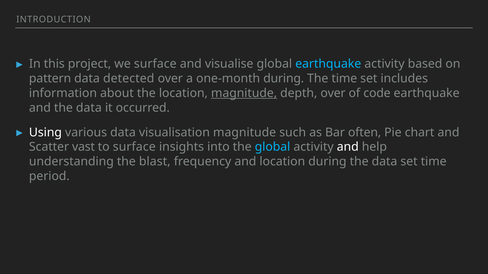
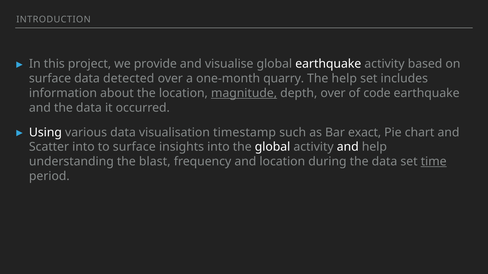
we surface: surface -> provide
earthquake at (328, 64) colour: light blue -> white
pattern at (50, 79): pattern -> surface
one-month during: during -> quarry
The time: time -> help
visualisation magnitude: magnitude -> timestamp
often: often -> exact
Scatter vast: vast -> into
global at (273, 147) colour: light blue -> white
time at (434, 162) underline: none -> present
